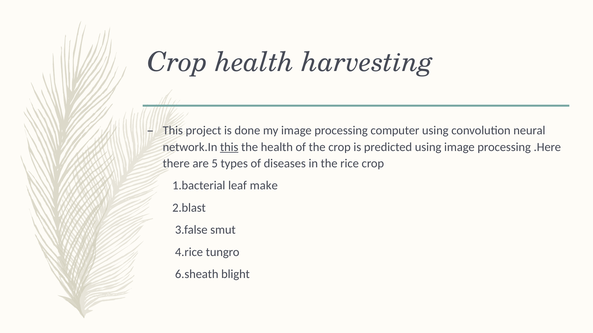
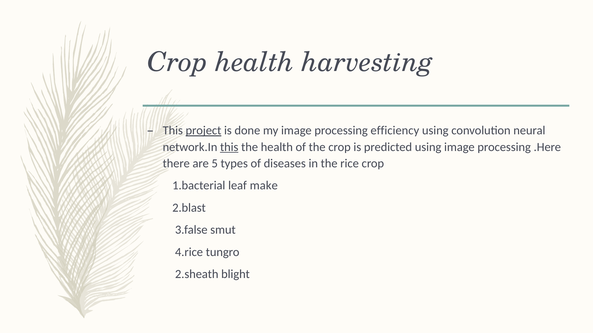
project underline: none -> present
computer: computer -> efficiency
6.sheath: 6.sheath -> 2.sheath
